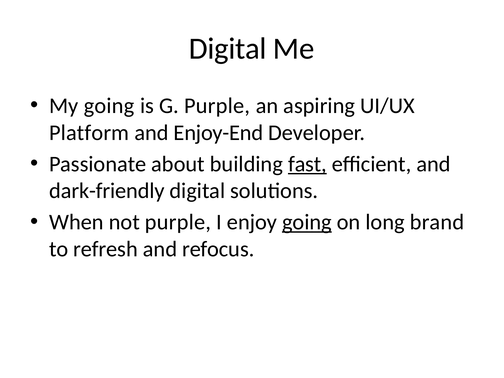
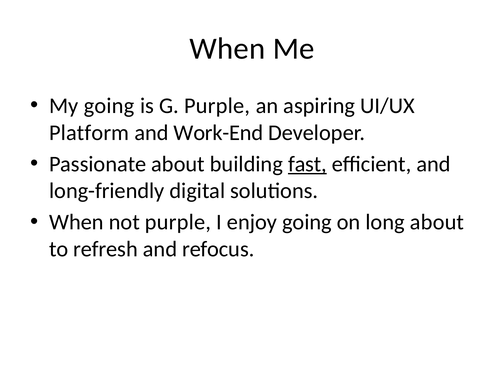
Digital at (228, 49): Digital -> When
Enjoy-End: Enjoy-End -> Work-End
dark-friendly: dark-friendly -> long-friendly
going at (307, 222) underline: present -> none
long brand: brand -> about
